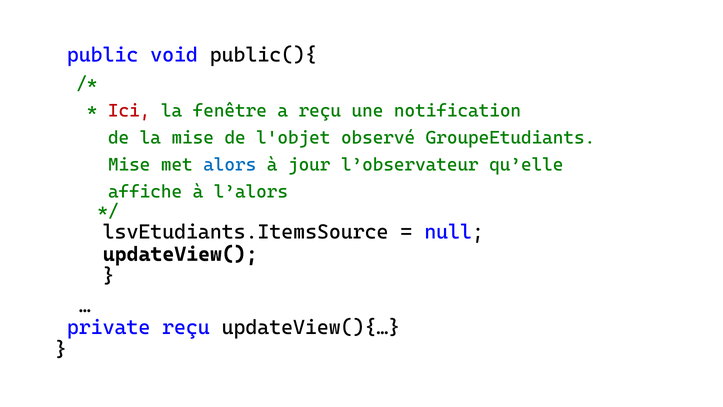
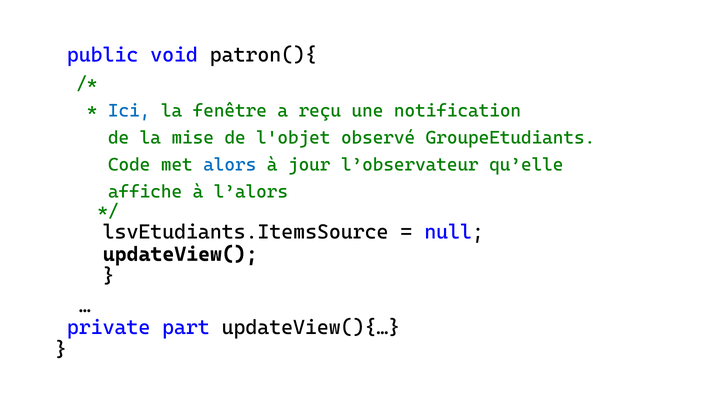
public(){: public(){ -> patron(){
Ici colour: red -> blue
Mise at (129, 165): Mise -> Code
private reçu: reçu -> part
